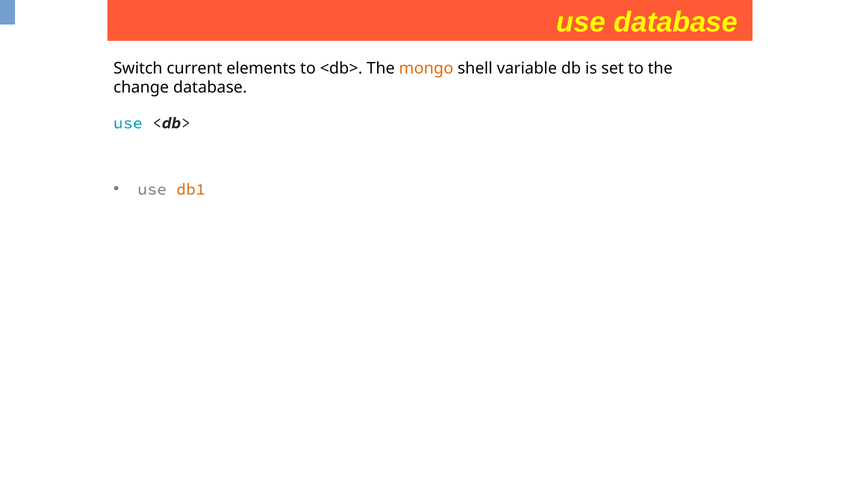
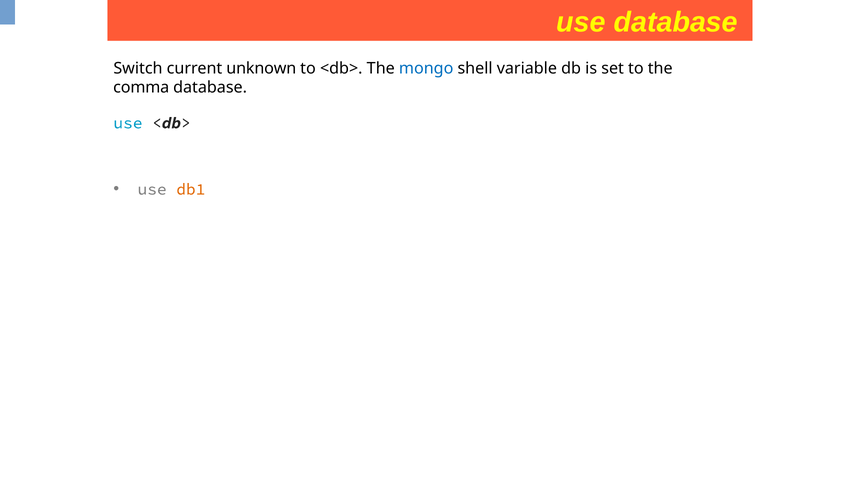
elements: elements -> unknown
mongo colour: orange -> blue
change: change -> comma
